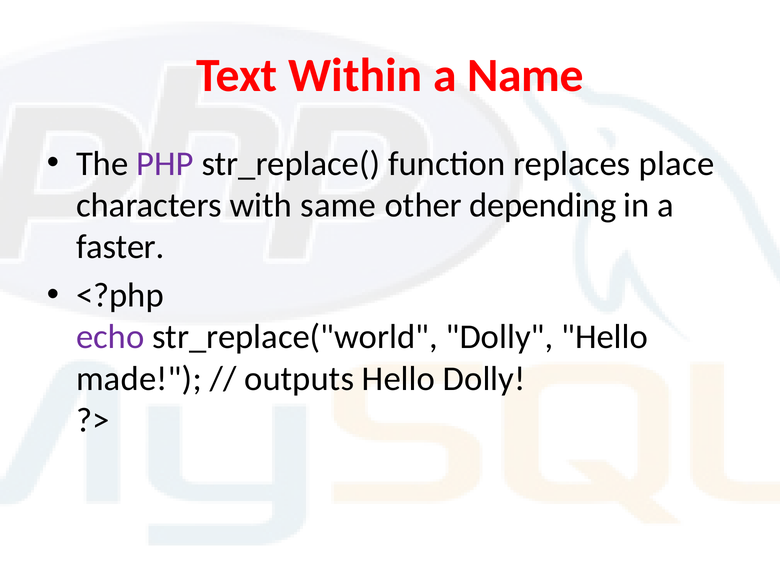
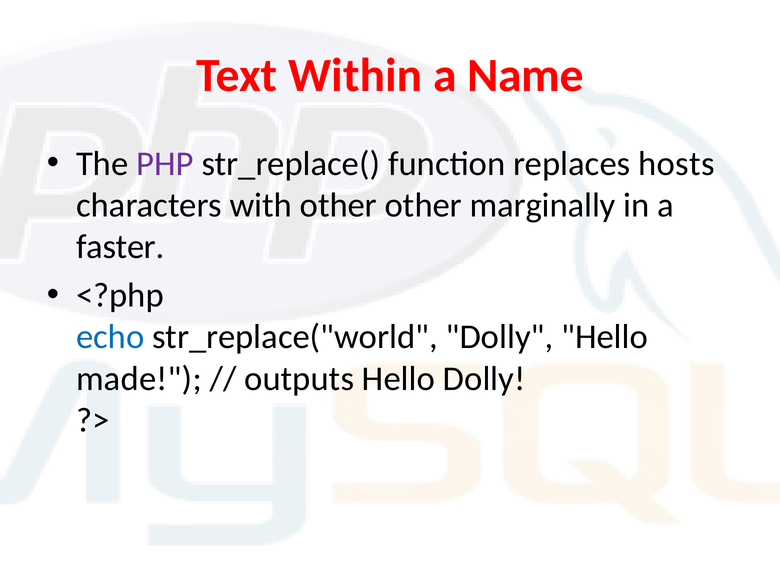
place: place -> hosts
with same: same -> other
depending: depending -> marginally
echo colour: purple -> blue
